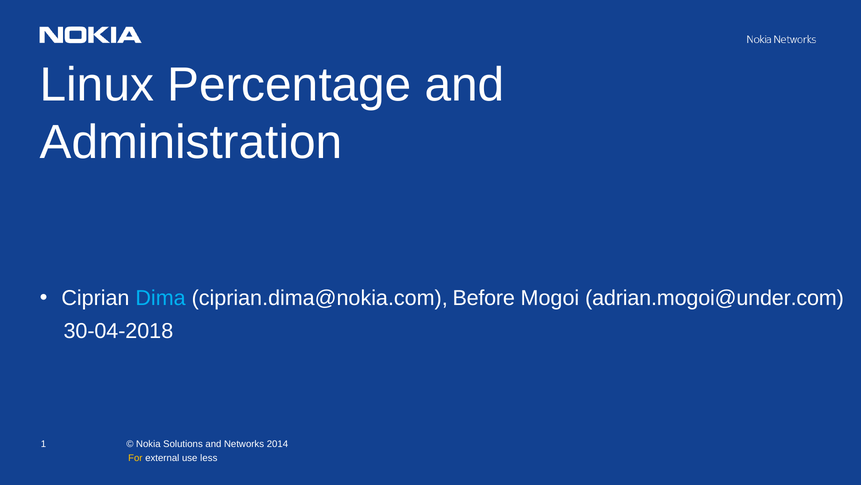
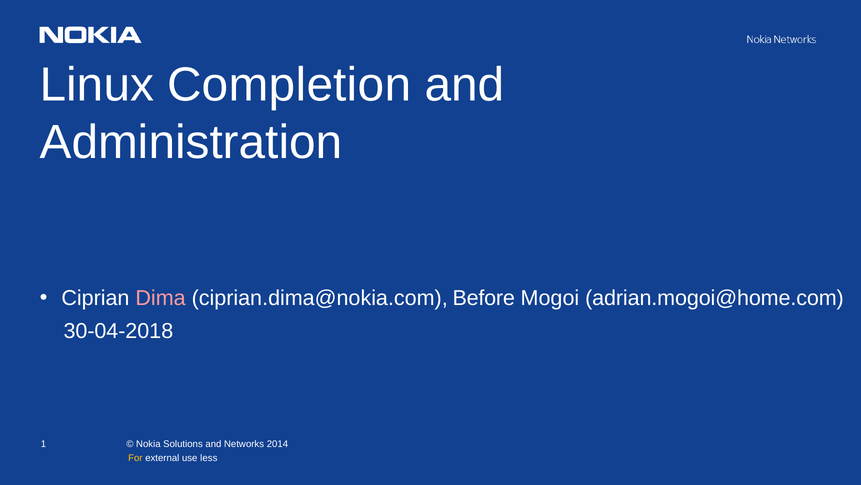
Percentage: Percentage -> Completion
Dima colour: light blue -> pink
adrian.mogoi@under.com: adrian.mogoi@under.com -> adrian.mogoi@home.com
